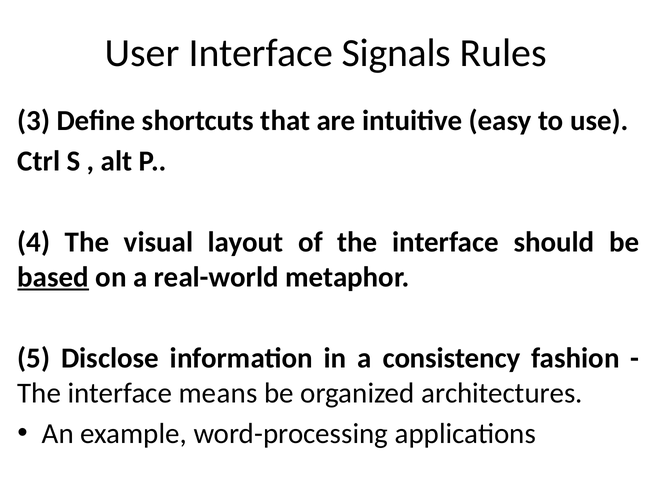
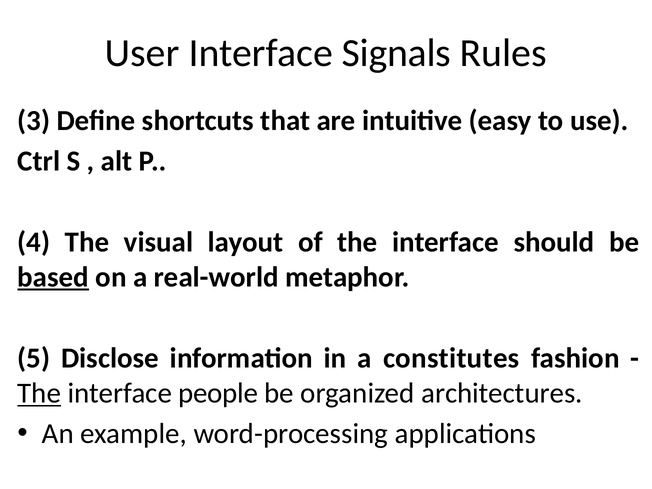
consistency: consistency -> constitutes
The at (39, 393) underline: none -> present
means: means -> people
